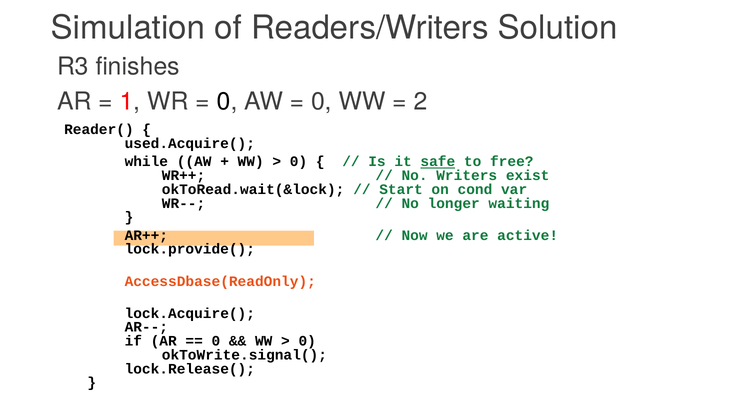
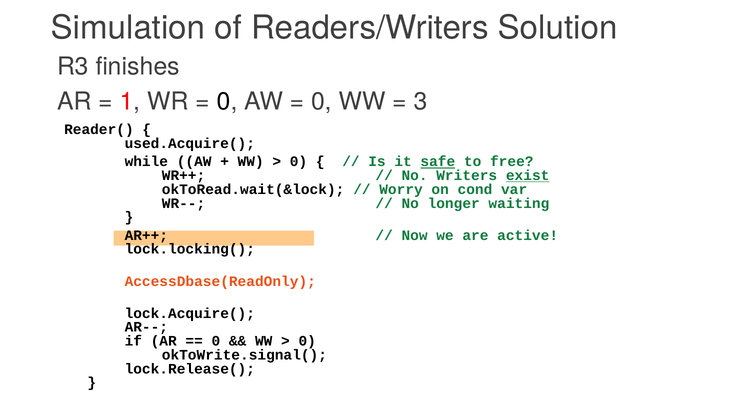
2: 2 -> 3
exist underline: none -> present
Start: Start -> Worry
lock.provide(: lock.provide( -> lock.locking(
